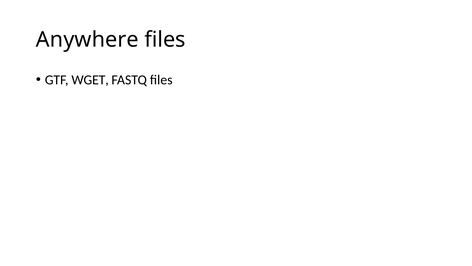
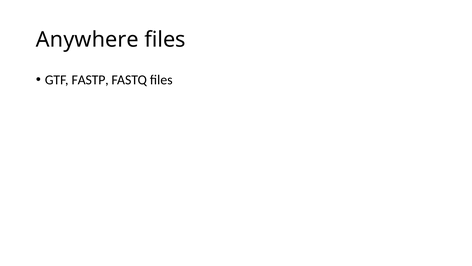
WGET: WGET -> FASTP
